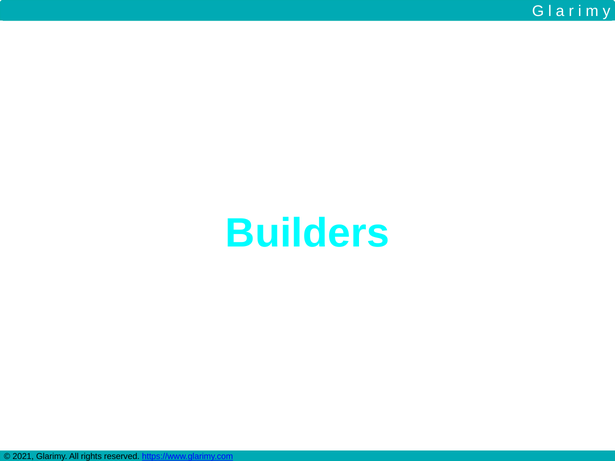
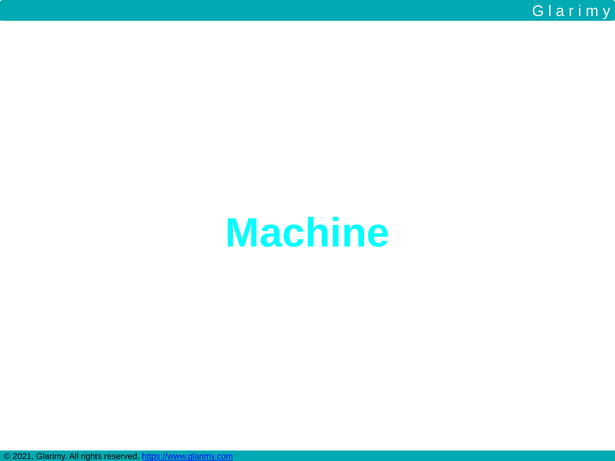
Builders: Builders -> Machine
